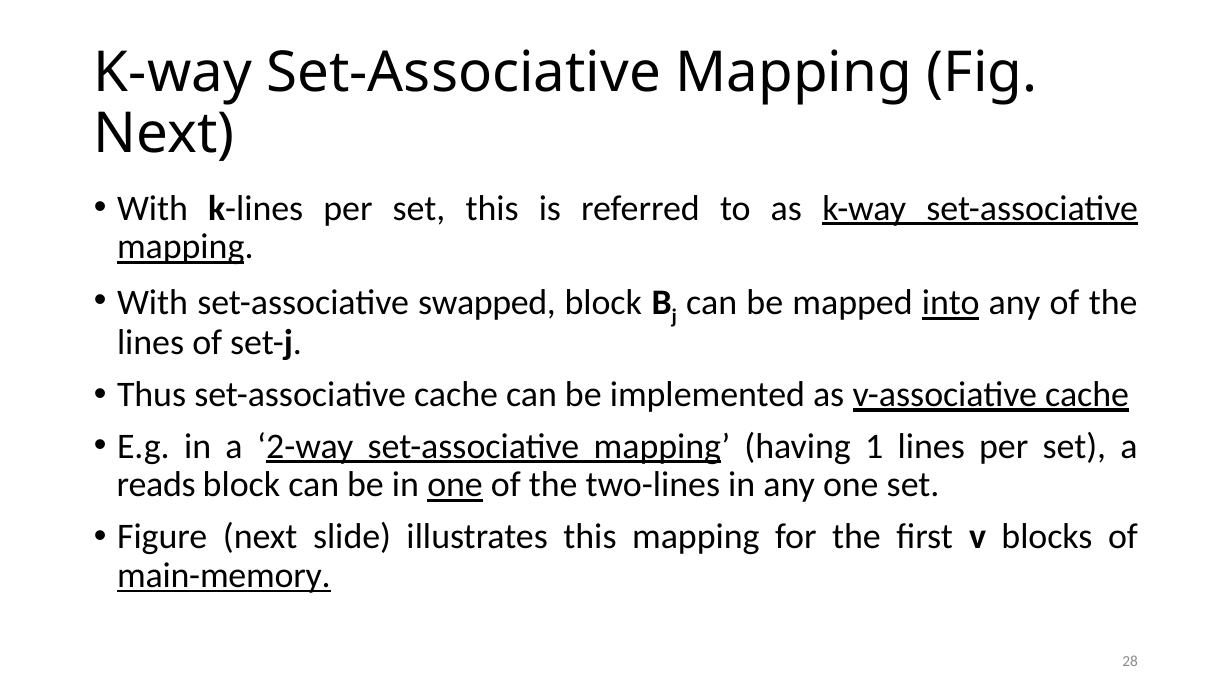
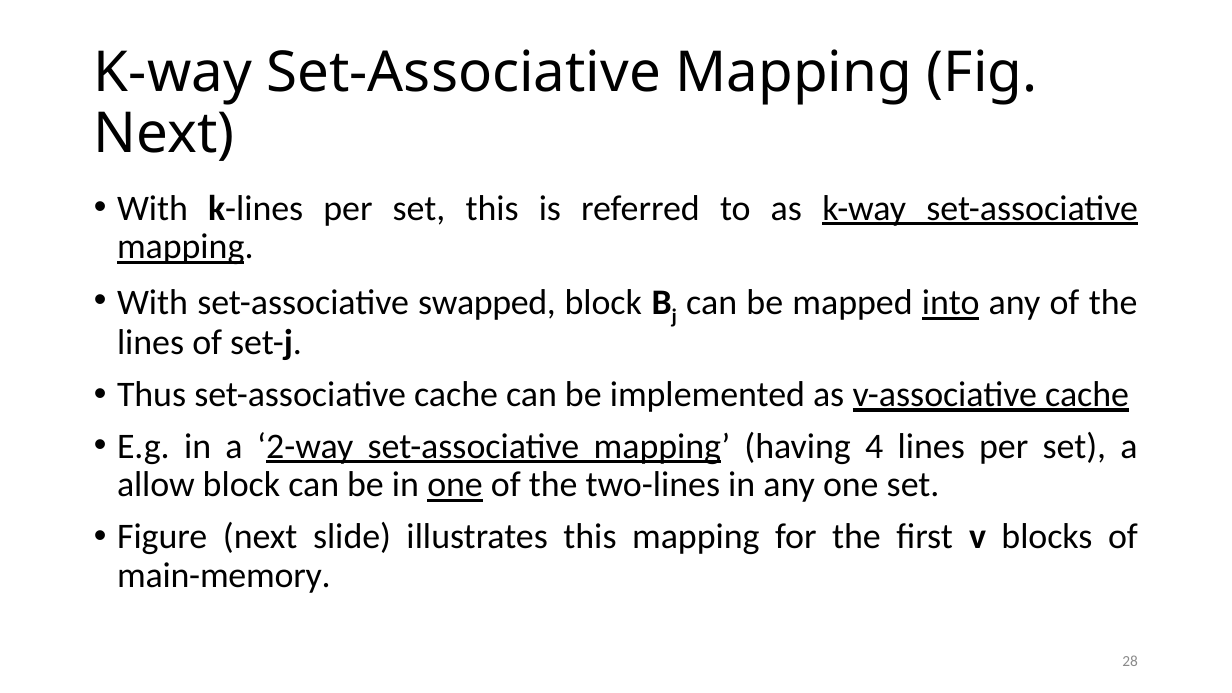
1: 1 -> 4
reads: reads -> allow
main-memory underline: present -> none
